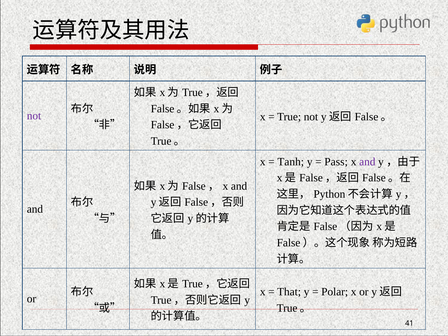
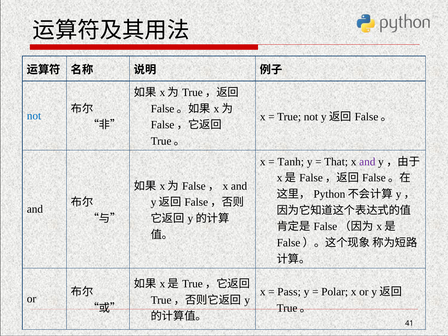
not at (34, 116) colour: purple -> blue
Pass: Pass -> That
That: That -> Pass
